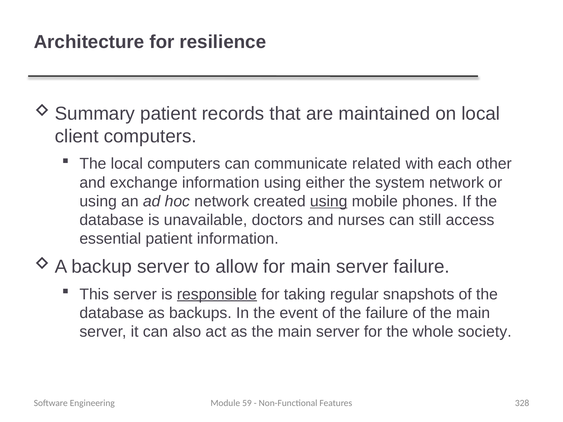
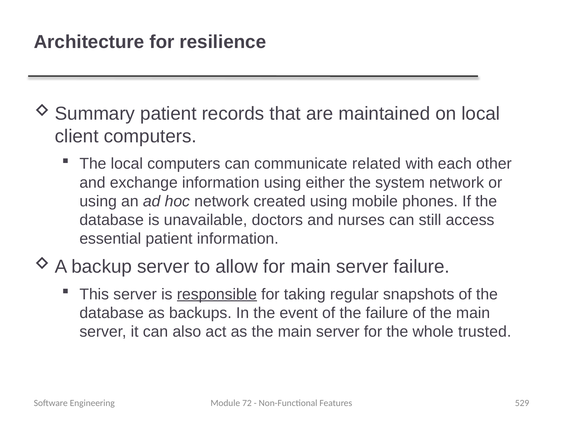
using at (329, 201) underline: present -> none
society: society -> trusted
59: 59 -> 72
328: 328 -> 529
